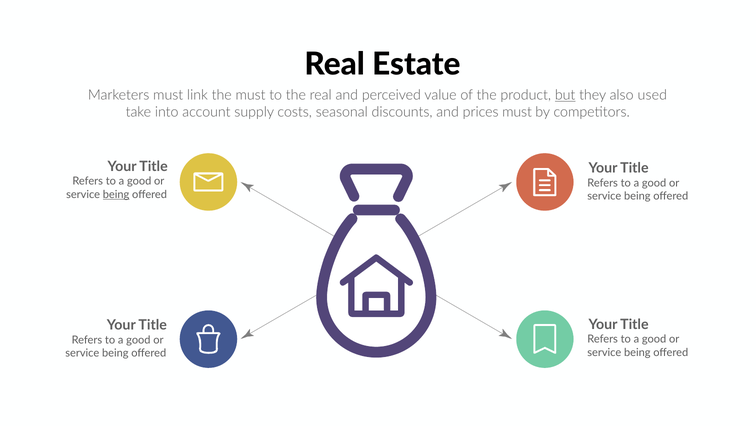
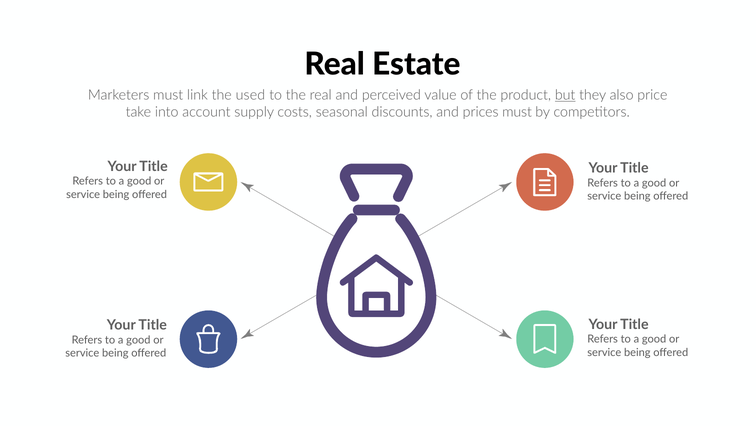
the must: must -> used
used: used -> price
being at (116, 194) underline: present -> none
